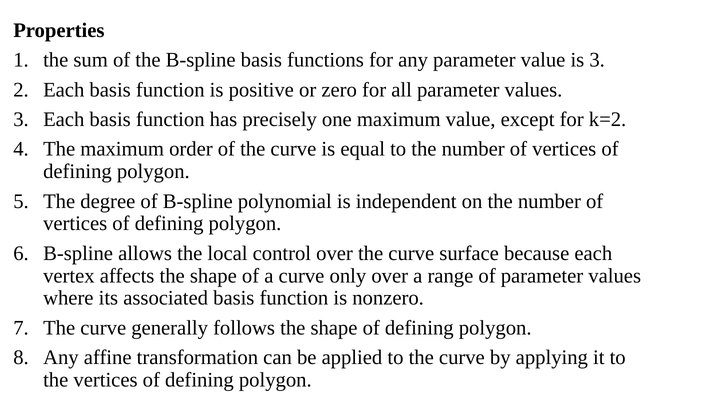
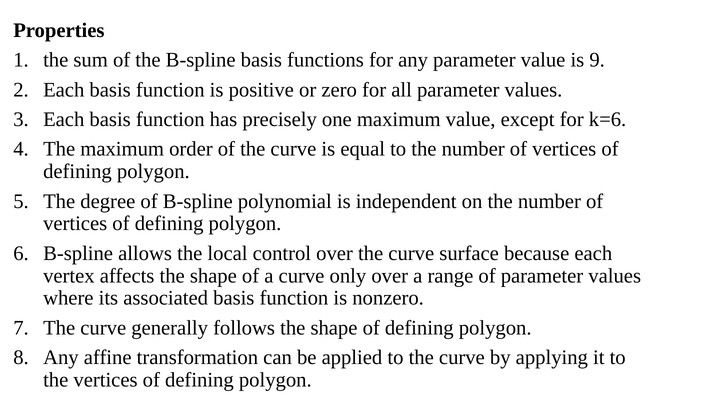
is 3: 3 -> 9
k=2: k=2 -> k=6
